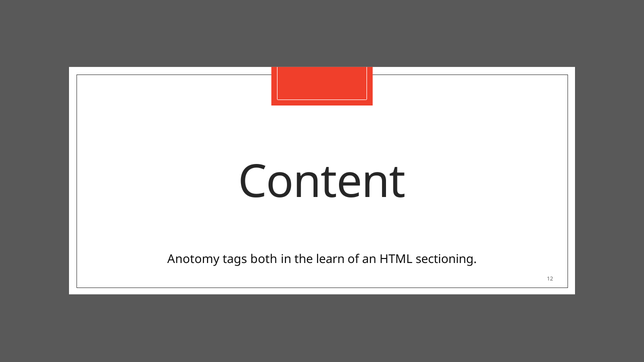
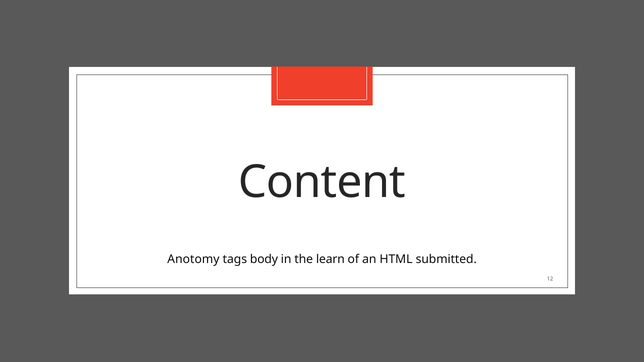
both: both -> body
sectioning: sectioning -> submitted
